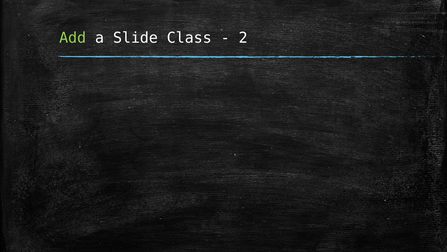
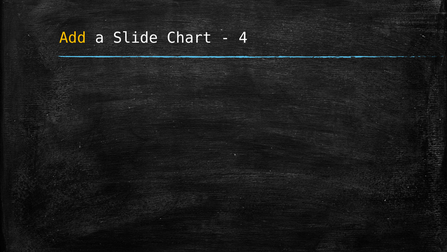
Add colour: light green -> yellow
Class: Class -> Chart
2: 2 -> 4
